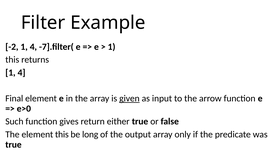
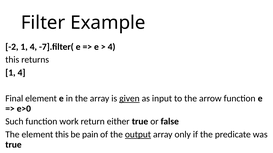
1 at (112, 47): 1 -> 4
gives: gives -> work
long: long -> pain
output underline: none -> present
